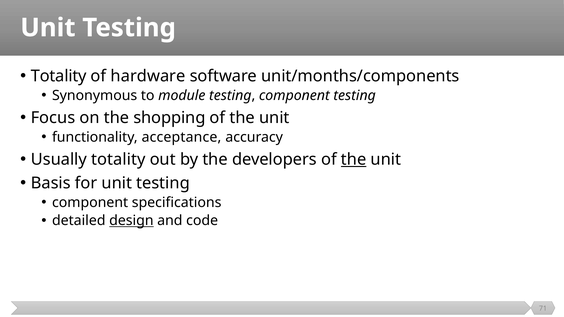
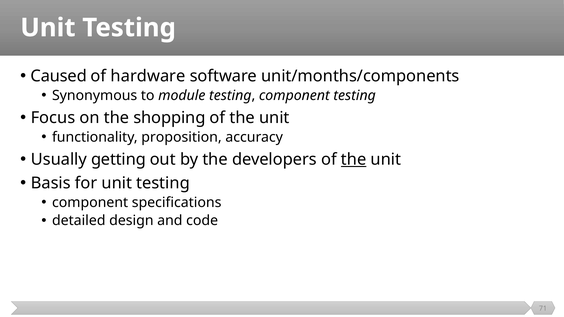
Totality at (59, 76): Totality -> Caused
acceptance: acceptance -> proposition
Usually totality: totality -> getting
design underline: present -> none
